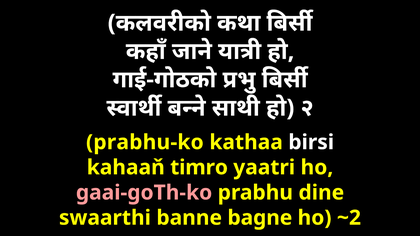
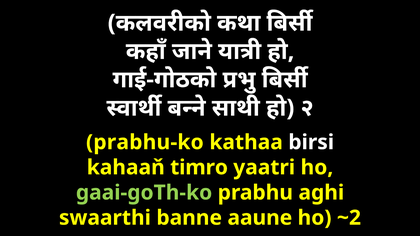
gaai-goTh-ko colour: pink -> light green
dine: dine -> aghi
bagne: bagne -> aaune
